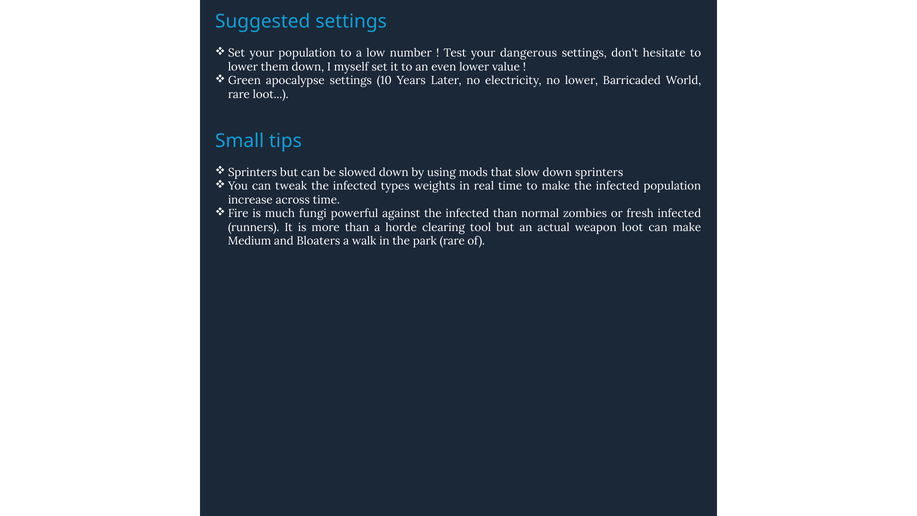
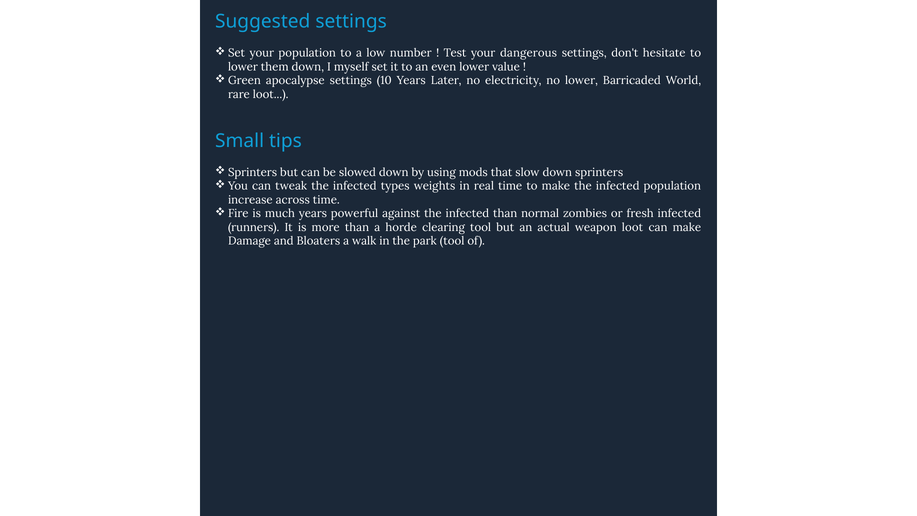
much fungi: fungi -> years
Medium: Medium -> Damage
park rare: rare -> tool
